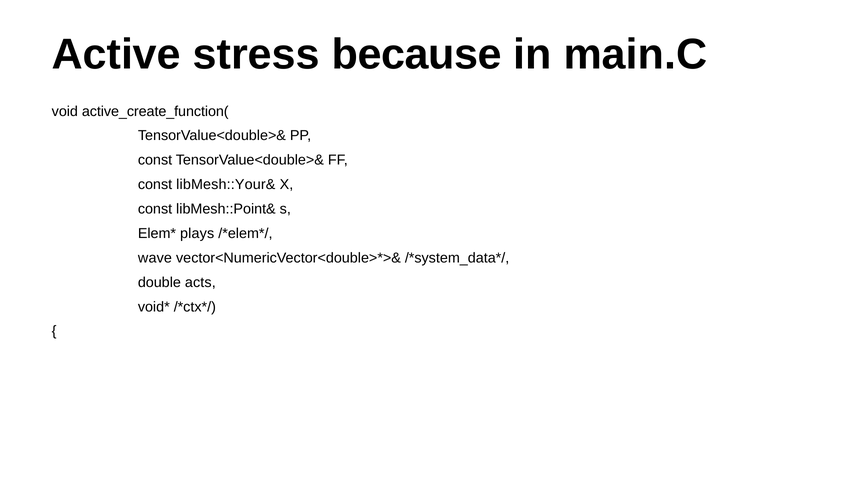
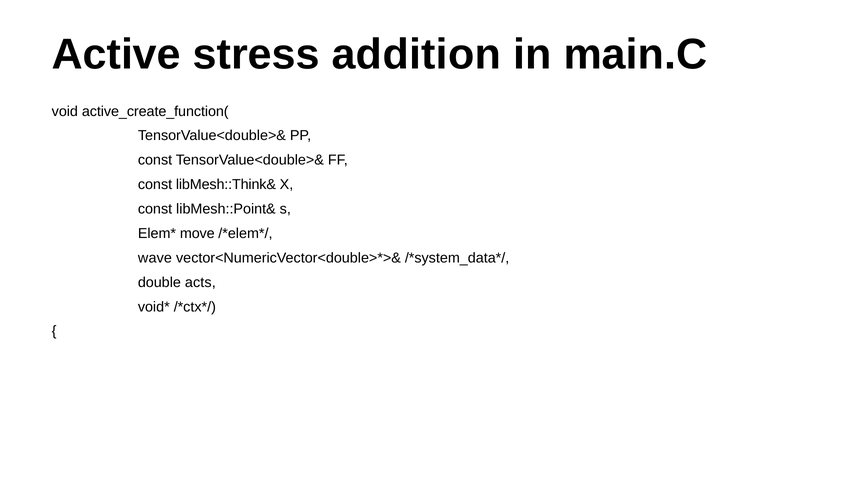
because: because -> addition
libMesh::Your&: libMesh::Your& -> libMesh::Think&
plays: plays -> move
